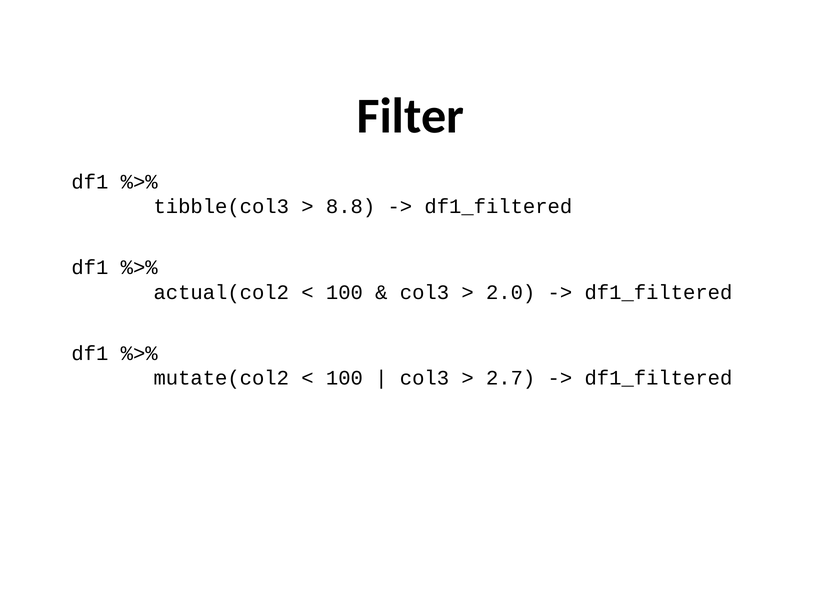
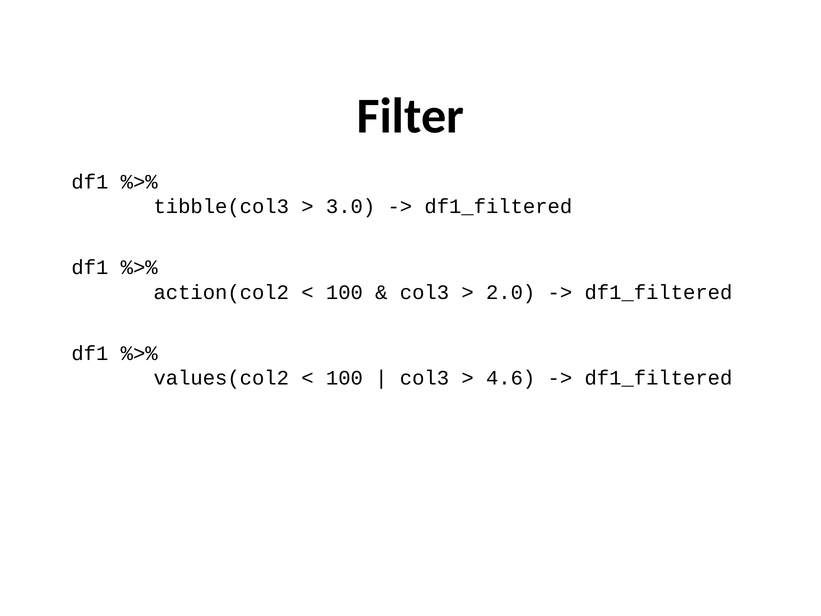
8.8: 8.8 -> 3.0
actual(col2: actual(col2 -> action(col2
mutate(col2: mutate(col2 -> values(col2
2.7: 2.7 -> 4.6
